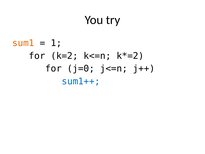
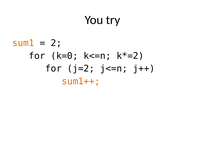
1: 1 -> 2
k=2: k=2 -> k=0
j=0: j=0 -> j=2
sum1++ colour: blue -> orange
